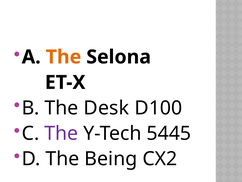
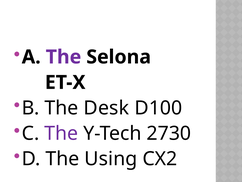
The at (63, 57) colour: orange -> purple
5445: 5445 -> 2730
Being: Being -> Using
